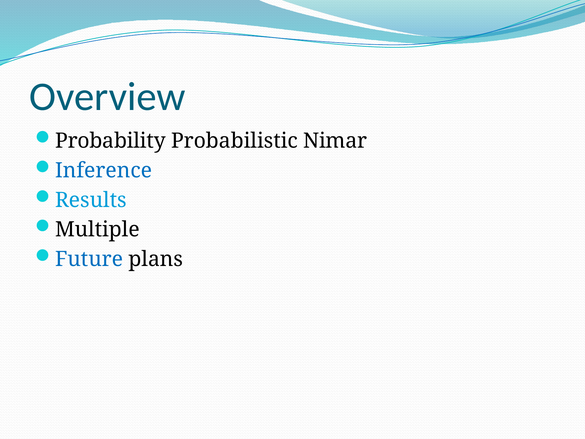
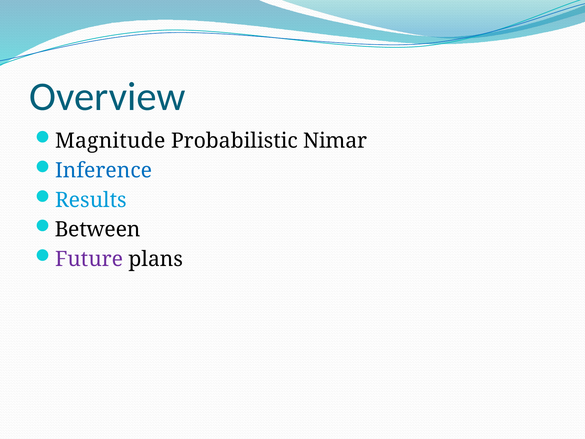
Probability: Probability -> Magnitude
Multiple: Multiple -> Between
Future colour: blue -> purple
